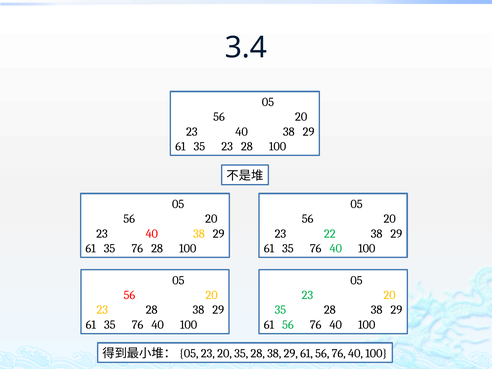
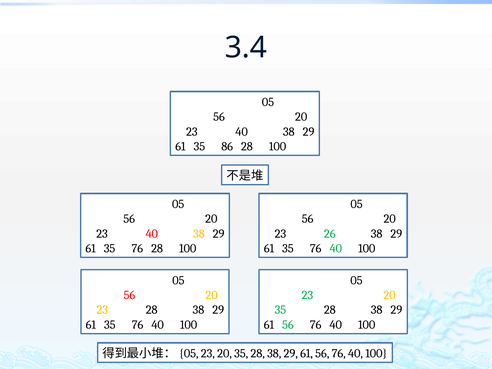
35 23: 23 -> 86
22: 22 -> 26
